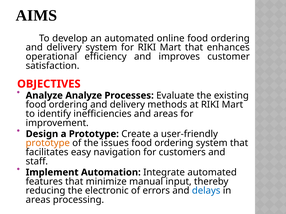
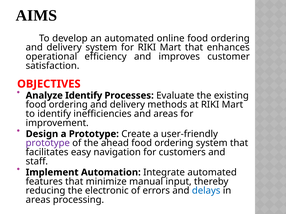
Analyze Analyze: Analyze -> Identify
prototype at (48, 143) colour: orange -> purple
issues: issues -> ahead
